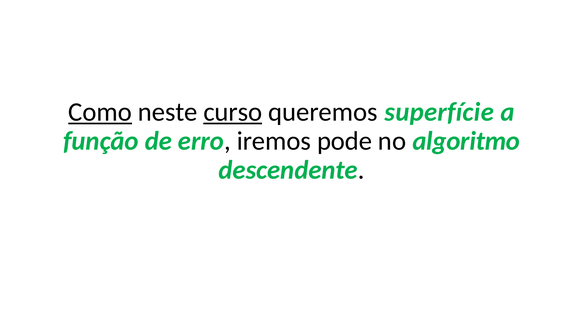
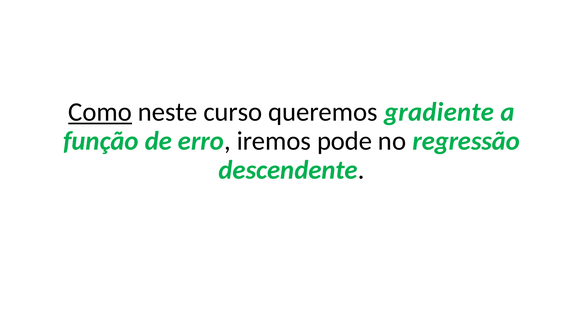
curso underline: present -> none
superfície: superfície -> gradiente
algoritmo: algoritmo -> regressão
